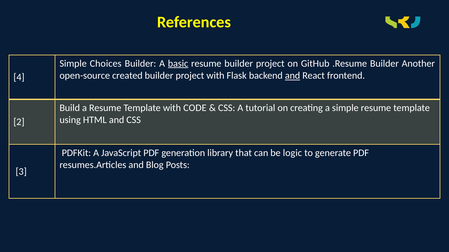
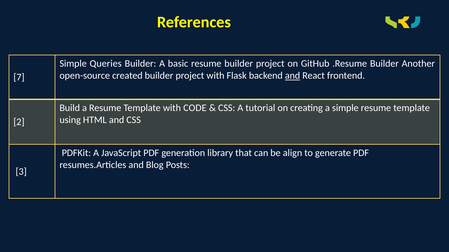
Choices: Choices -> Queries
basic underline: present -> none
4: 4 -> 7
logic: logic -> align
